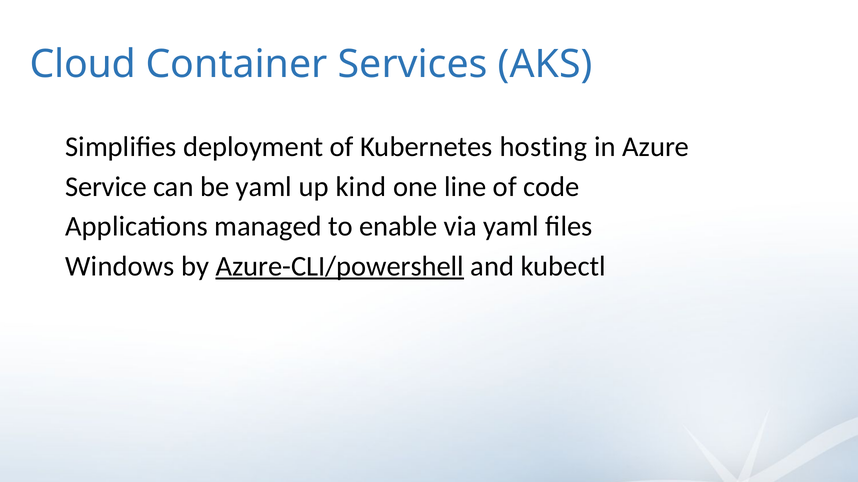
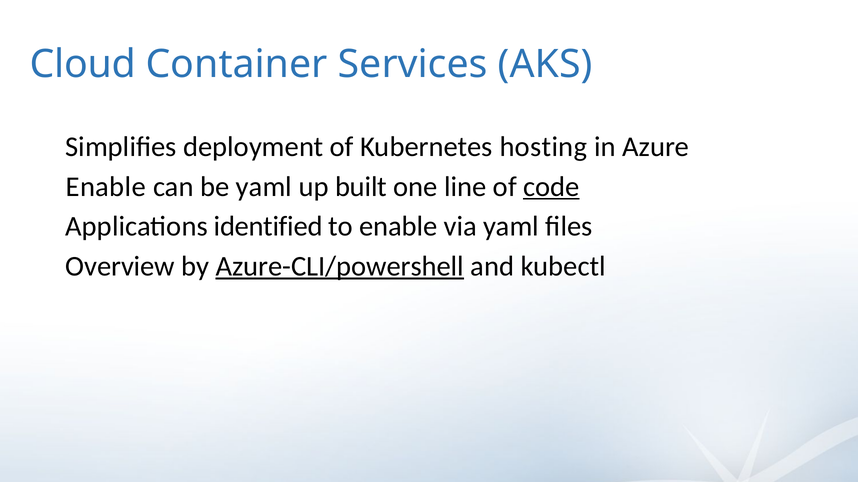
Service at (106, 187): Service -> Enable
kind: kind -> built
code underline: none -> present
managed: managed -> identified
Windows: Windows -> Overview
